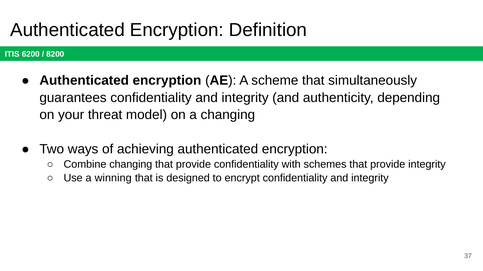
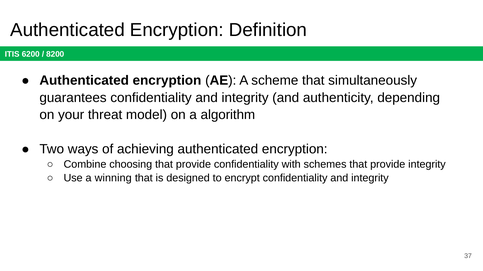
a changing: changing -> algorithm
Combine changing: changing -> choosing
